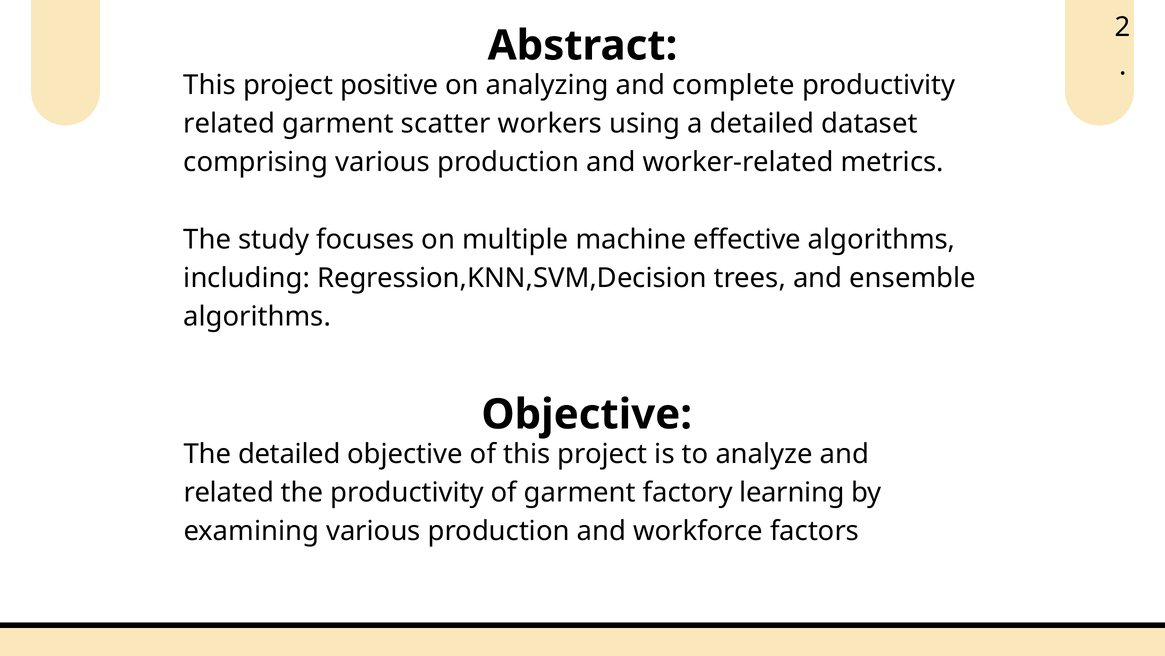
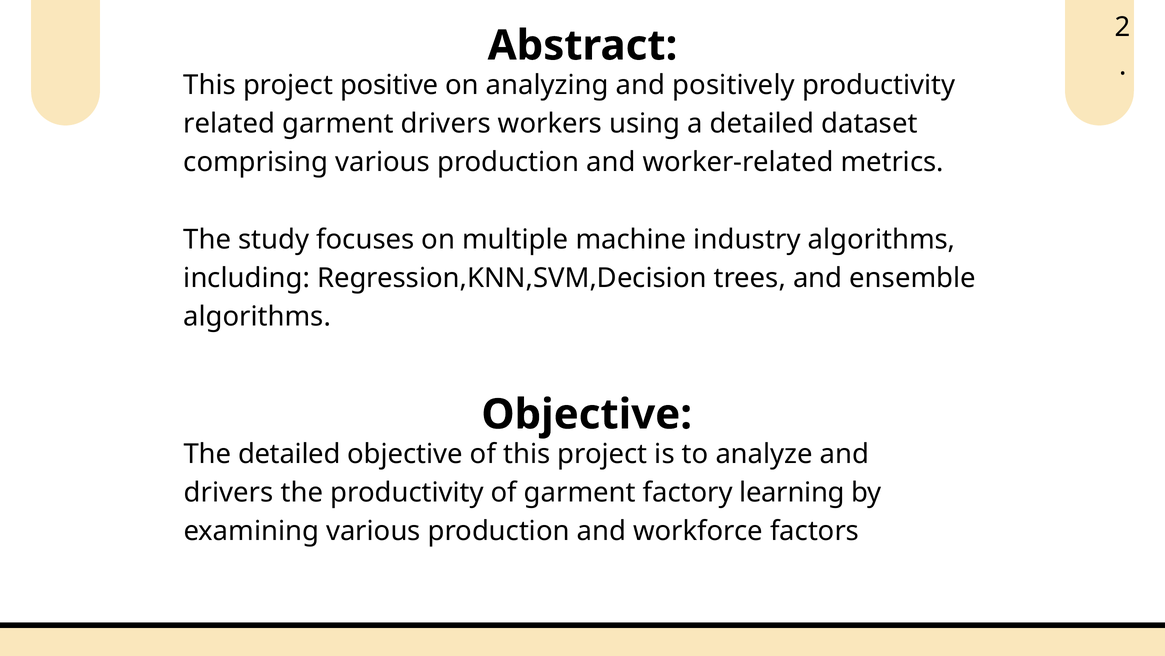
complete: complete -> positively
garment scatter: scatter -> drivers
effective: effective -> industry
related at (229, 492): related -> drivers
